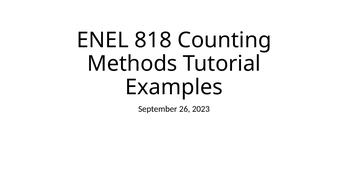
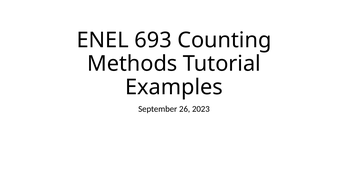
818: 818 -> 693
